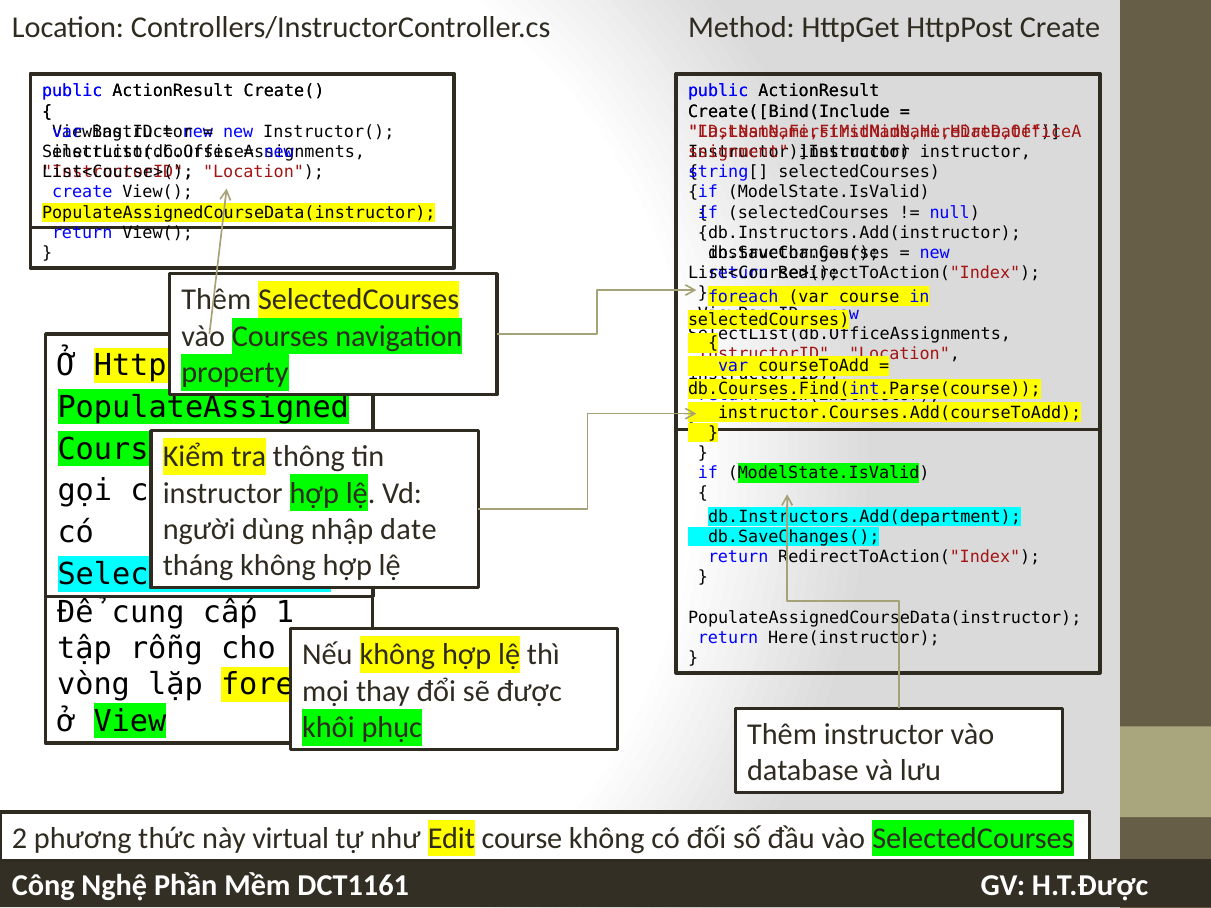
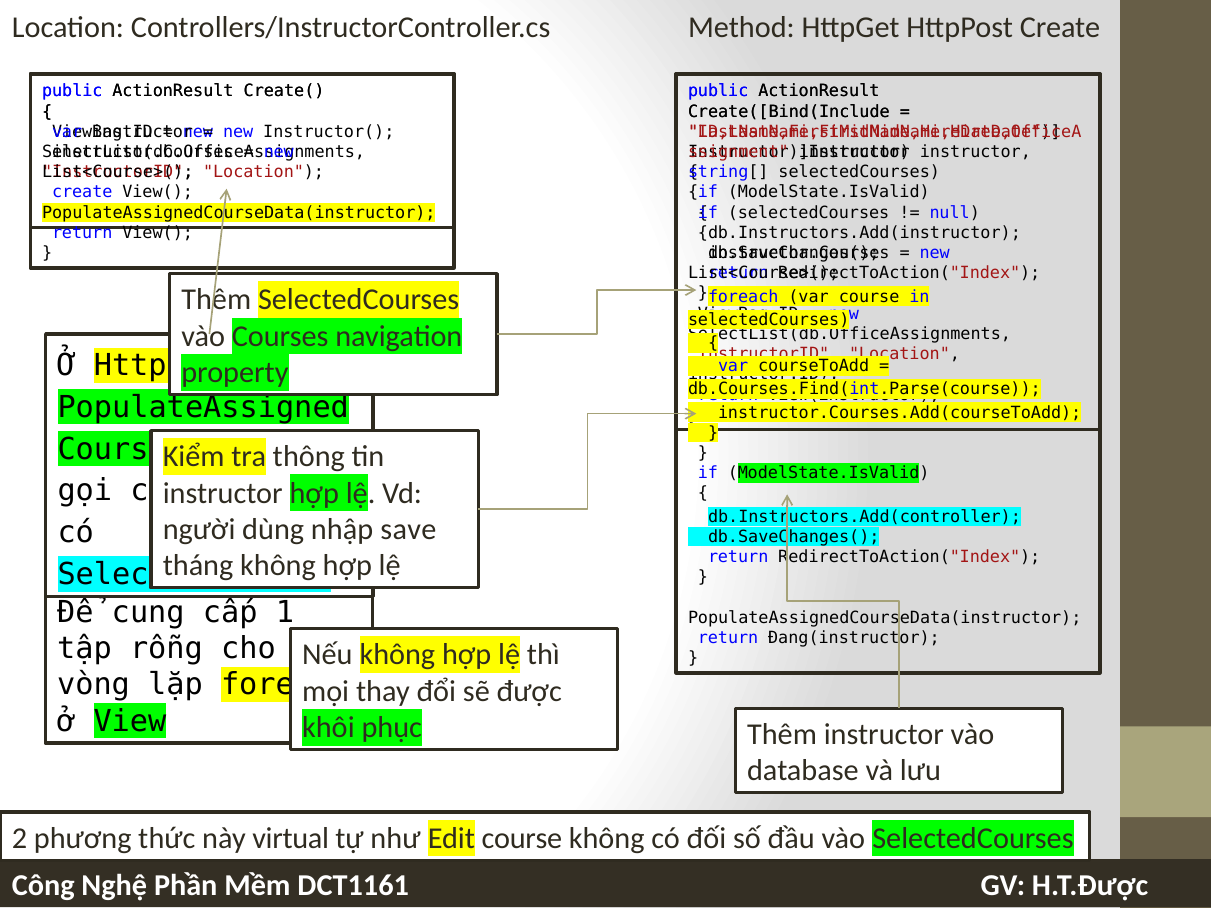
db.Instructors.Add(department: db.Instructors.Add(department -> db.Instructors.Add(controller
date: date -> save
Here(instructor: Here(instructor -> Đang(instructor
